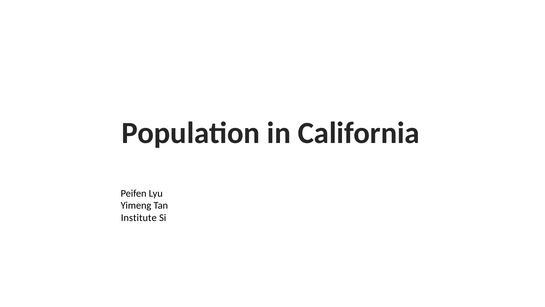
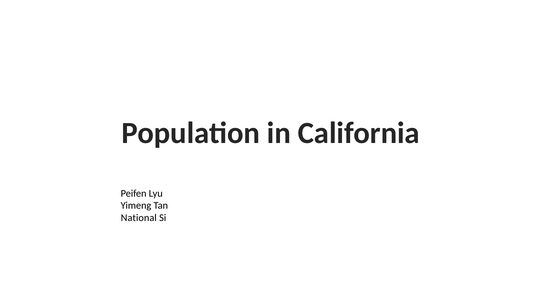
Institute: Institute -> National
